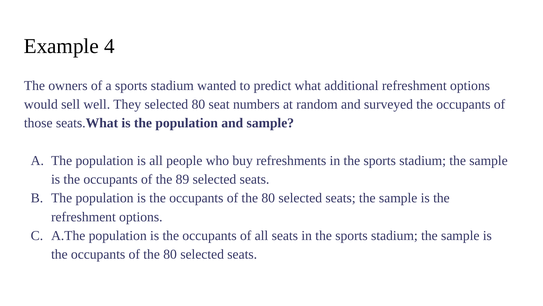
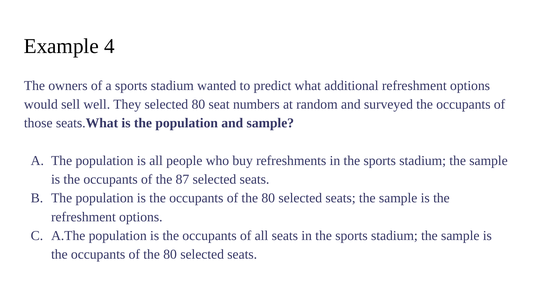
89: 89 -> 87
